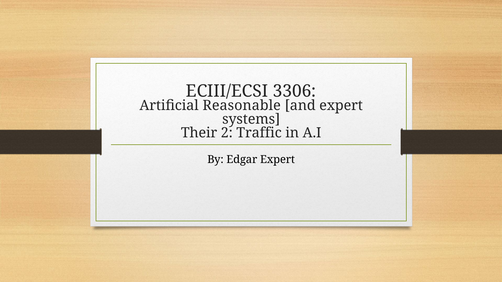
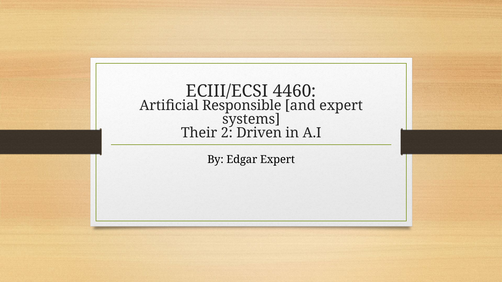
3306: 3306 -> 4460
Reasonable: Reasonable -> Responsible
Traffic: Traffic -> Driven
